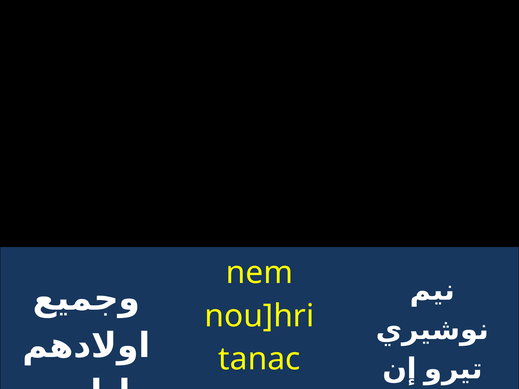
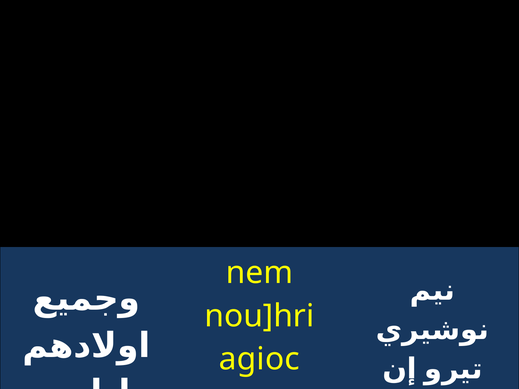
tanac: tanac -> agioc
